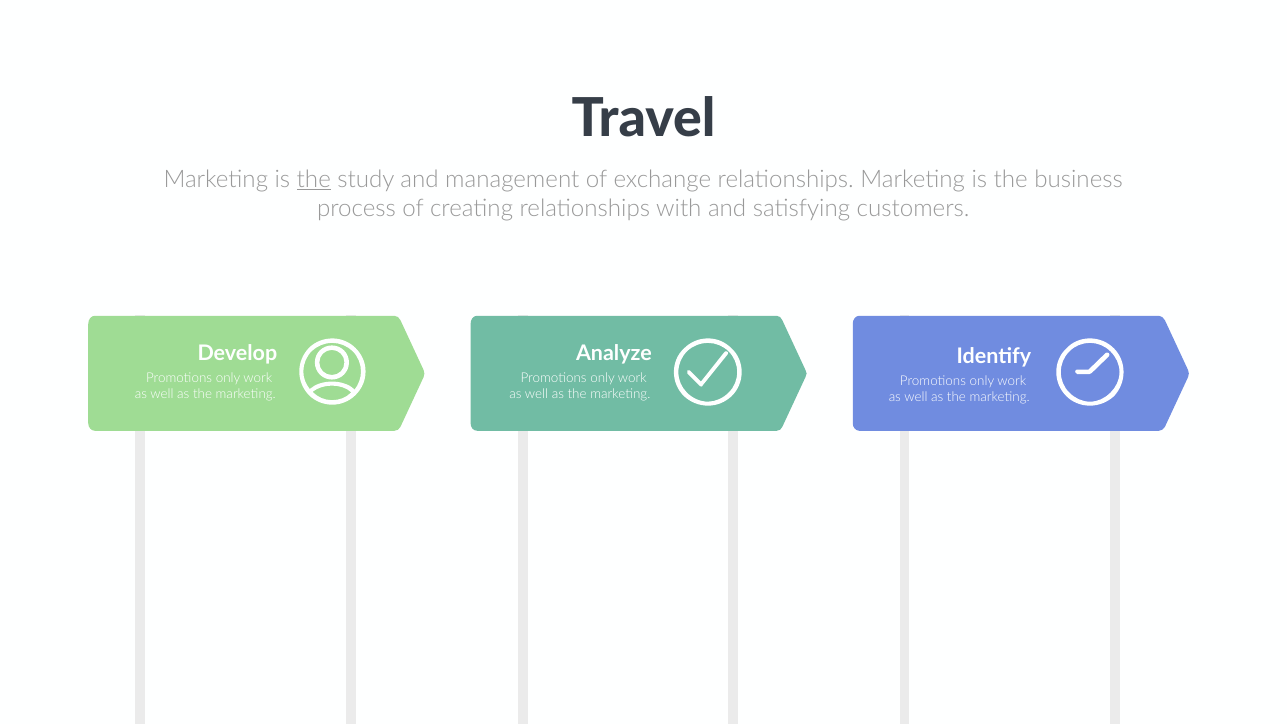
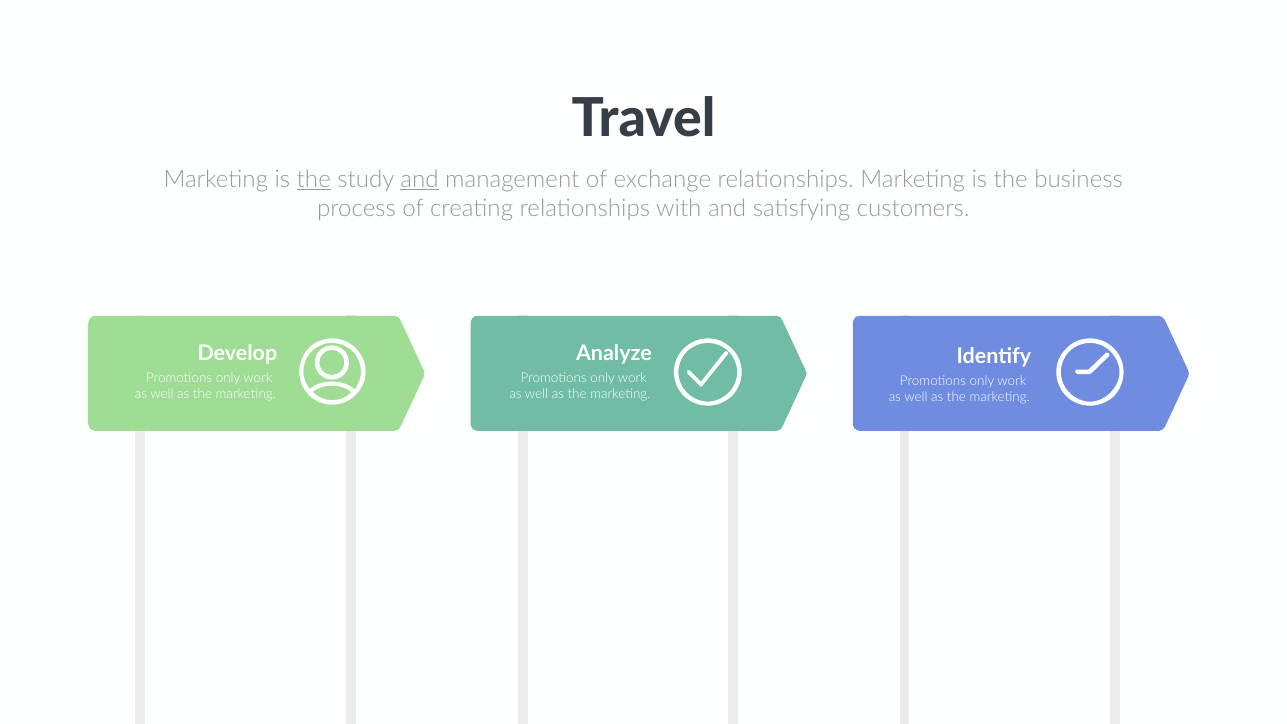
and at (420, 179) underline: none -> present
